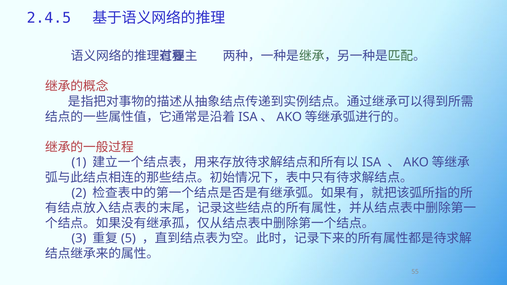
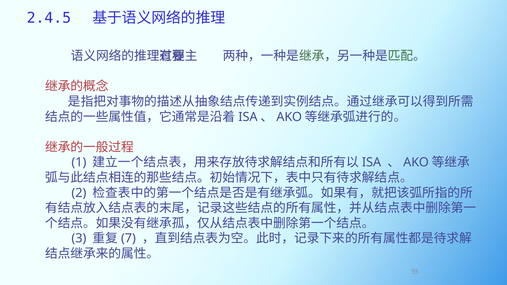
5: 5 -> 7
